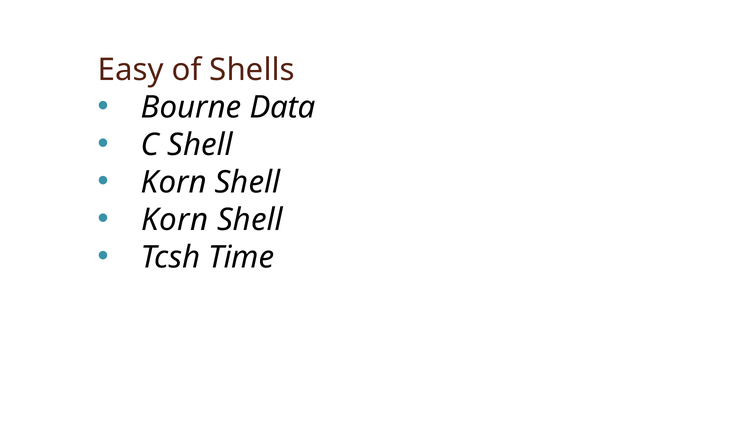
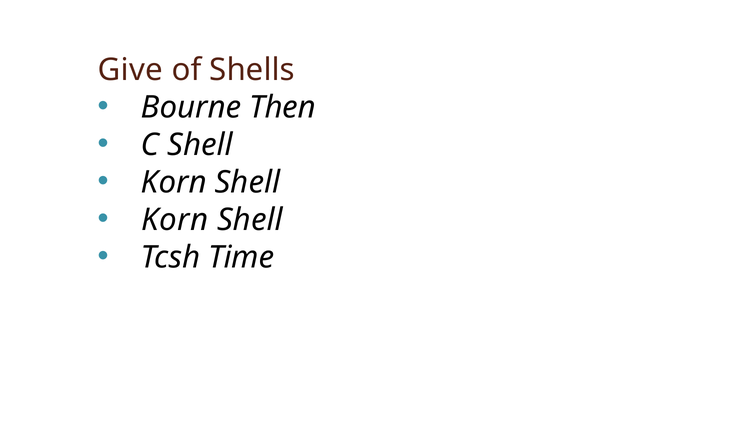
Easy: Easy -> Give
Data: Data -> Then
